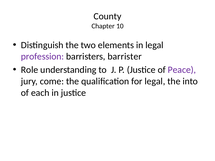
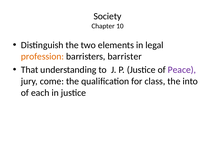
County: County -> Society
profession colour: purple -> orange
Role: Role -> That
for legal: legal -> class
